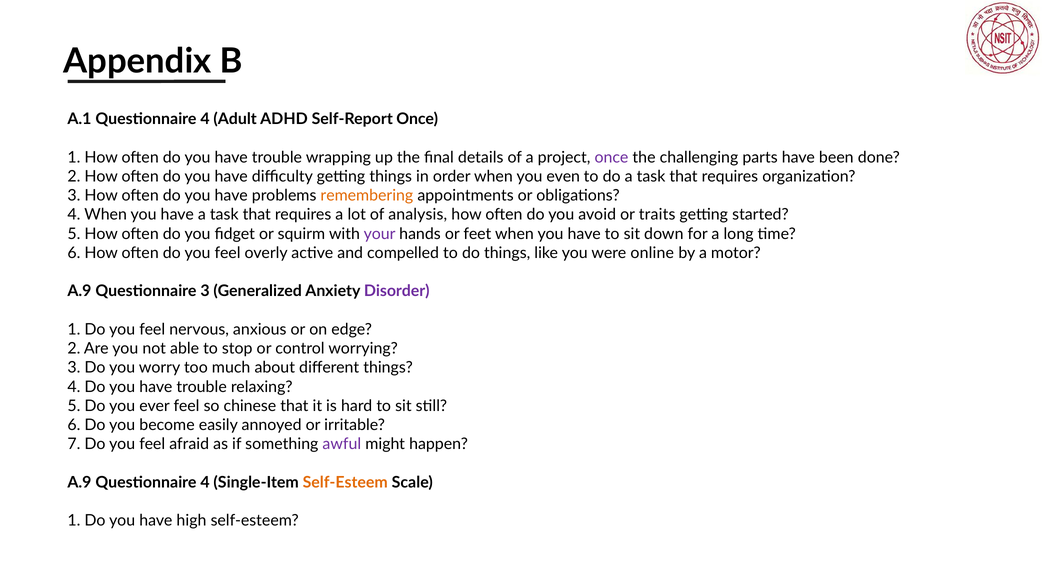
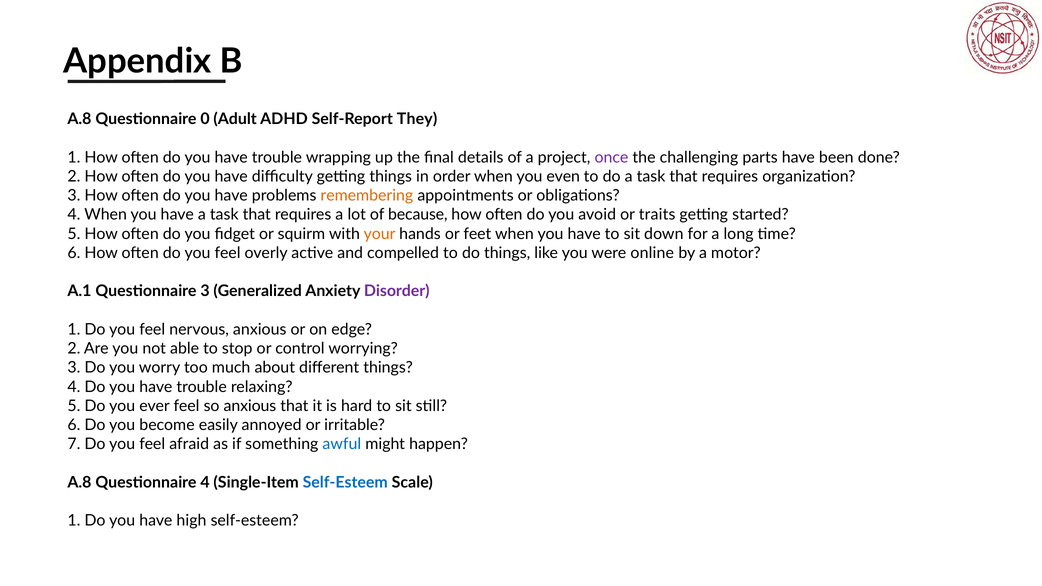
A.1 at (79, 119): A.1 -> A.8
4 at (205, 119): 4 -> 0
Self-Report Once: Once -> They
analysis: analysis -> because
your colour: purple -> orange
A.9 at (79, 291): A.9 -> A.1
so chinese: chinese -> anxious
awful colour: purple -> blue
A.9 at (79, 482): A.9 -> A.8
Self-Esteem at (345, 482) colour: orange -> blue
